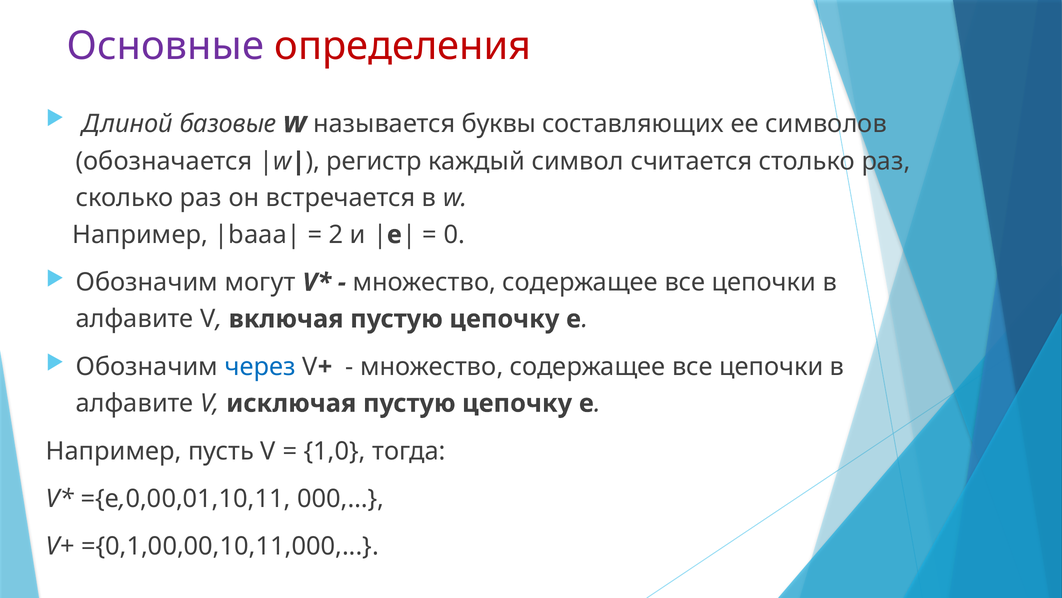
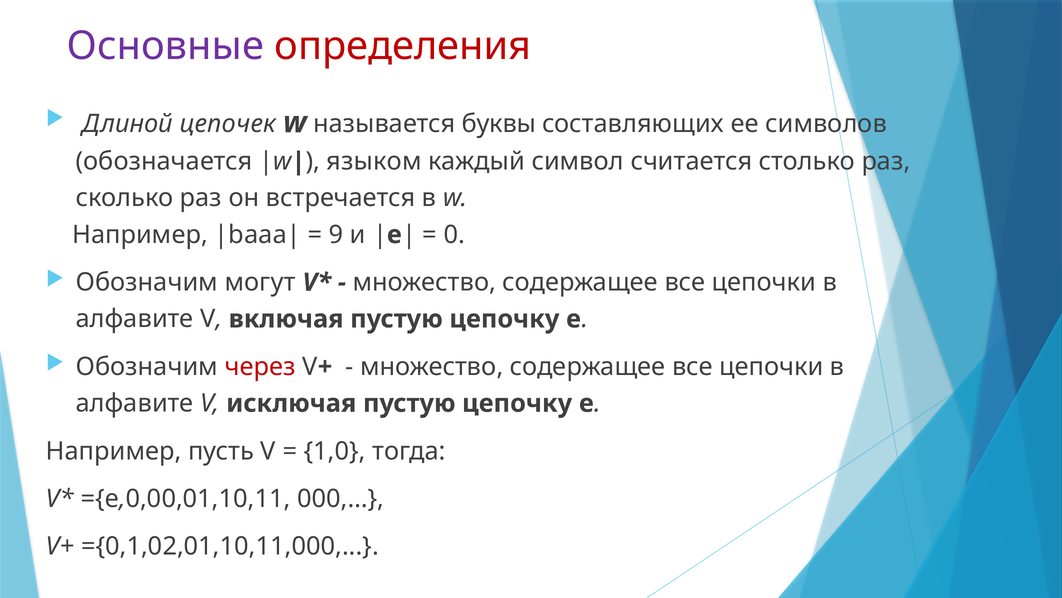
базовые: базовые -> цепочек
регистр: регистр -> языком
2: 2 -> 9
через colour: blue -> red
={0,1,00,00,10,11,000: ={0,1,00,00,10,11,000 -> ={0,1,02,01,10,11,000
